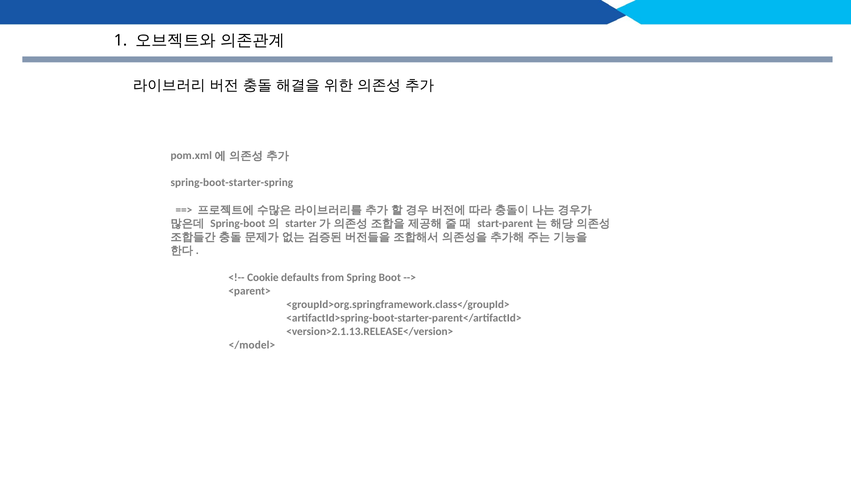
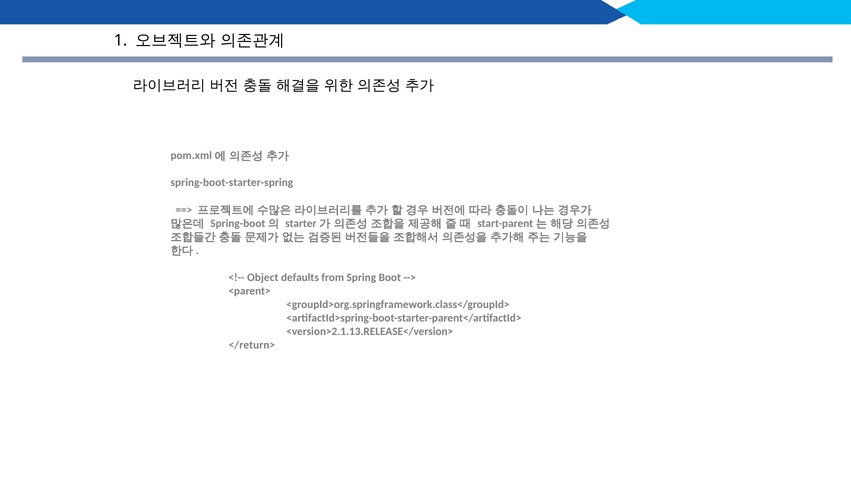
Cookie: Cookie -> Object
</model>: </model> -> </return>
